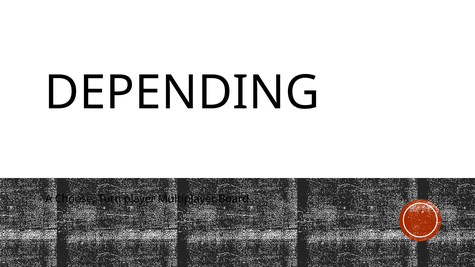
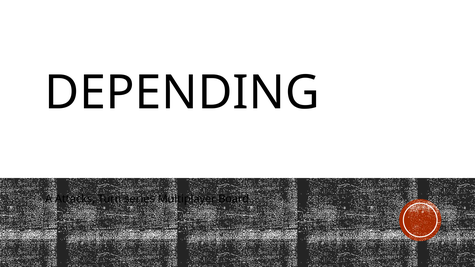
Choose: Choose -> Attacks
player: player -> series
